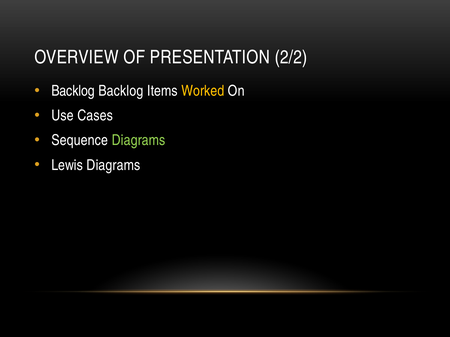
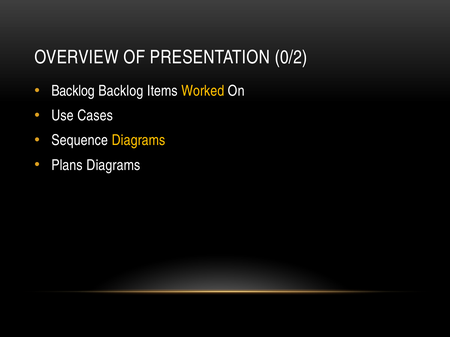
2/2: 2/2 -> 0/2
Diagrams at (139, 141) colour: light green -> yellow
Lewis: Lewis -> Plans
